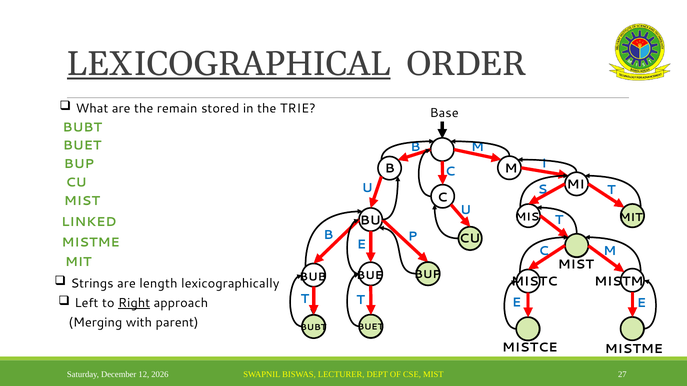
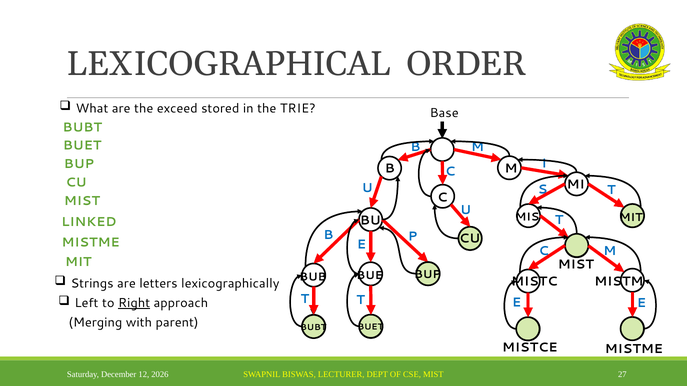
LEXICOGRAPHICAL underline: present -> none
remain: remain -> exceed
length: length -> letters
